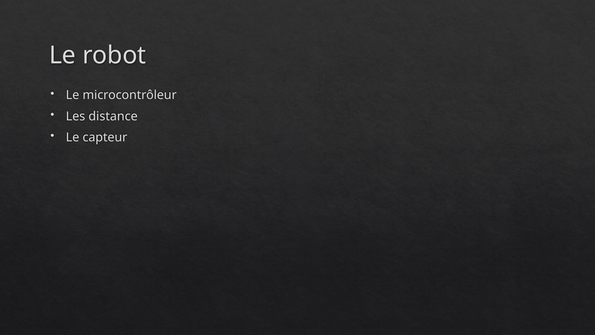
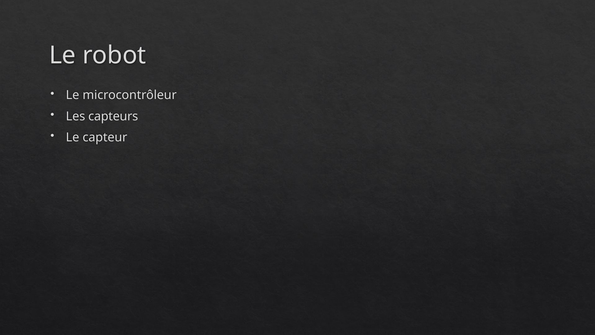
distance: distance -> capteurs
